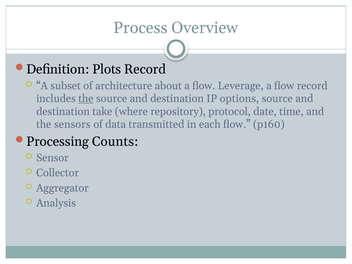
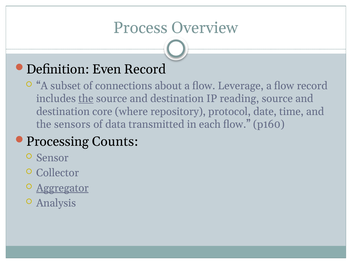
Plots: Plots -> Even
architecture: architecture -> connections
options: options -> reading
take: take -> core
Aggregator underline: none -> present
